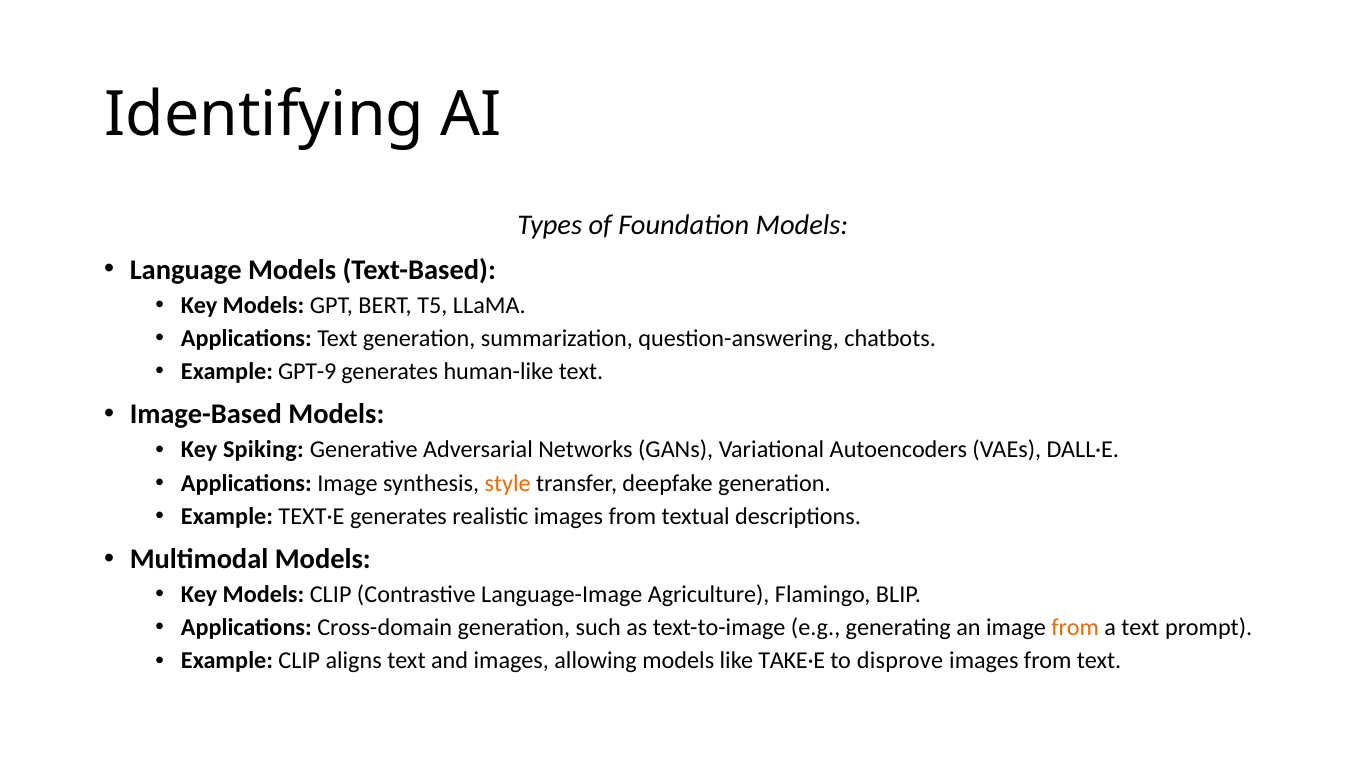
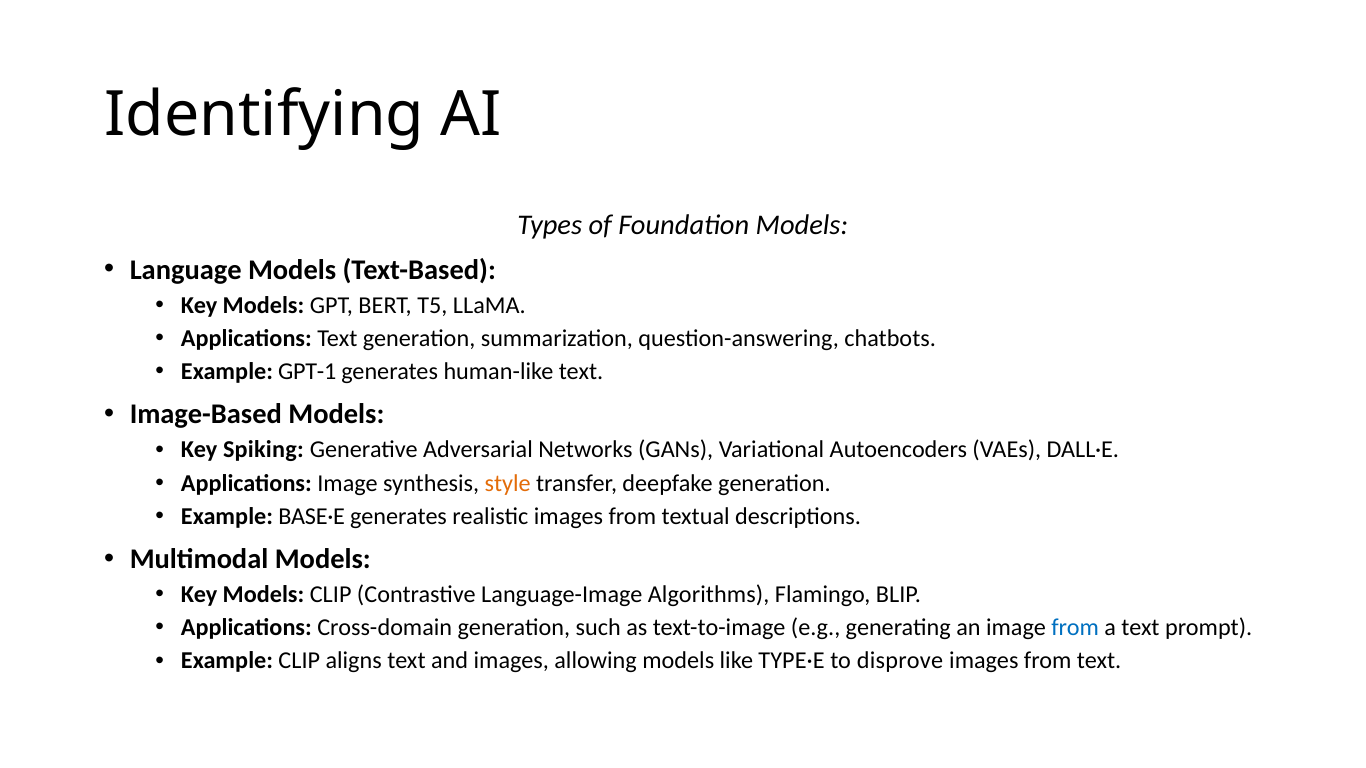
GPT-9: GPT-9 -> GPT-1
TEXT·E: TEXT·E -> BASE·E
Agriculture: Agriculture -> Algorithms
from at (1075, 628) colour: orange -> blue
TAKE·E: TAKE·E -> TYPE·E
